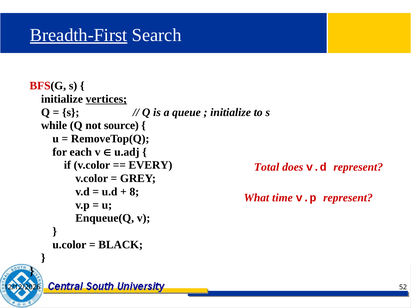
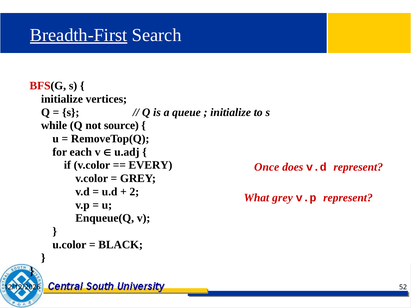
vertices underline: present -> none
Total: Total -> Once
8: 8 -> 2
What time: time -> grey
